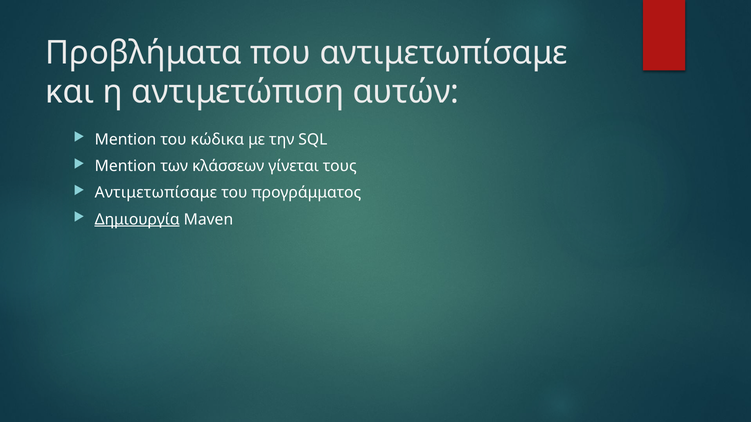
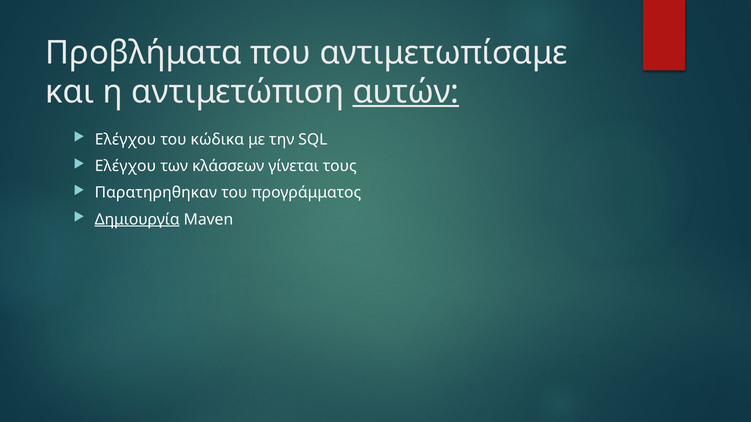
αυτών underline: none -> present
Mention at (126, 140): Mention -> Ελέγχου
Mention at (126, 166): Mention -> Ελέγχου
Αντιμετωπίσαμε at (156, 193): Αντιμετωπίσαμε -> Παρατηρηθηκαν
